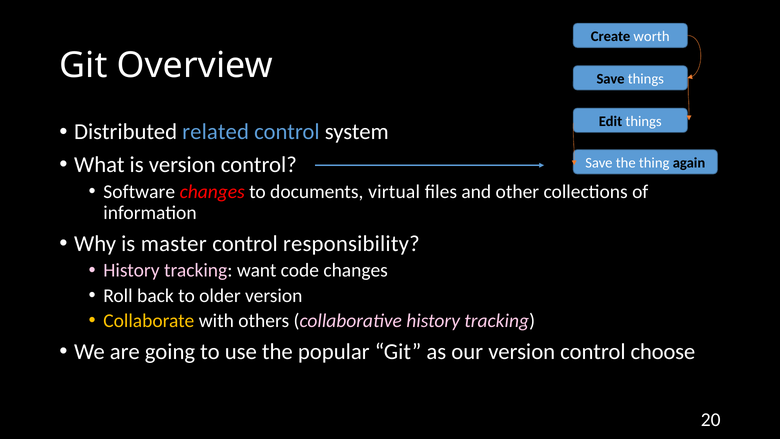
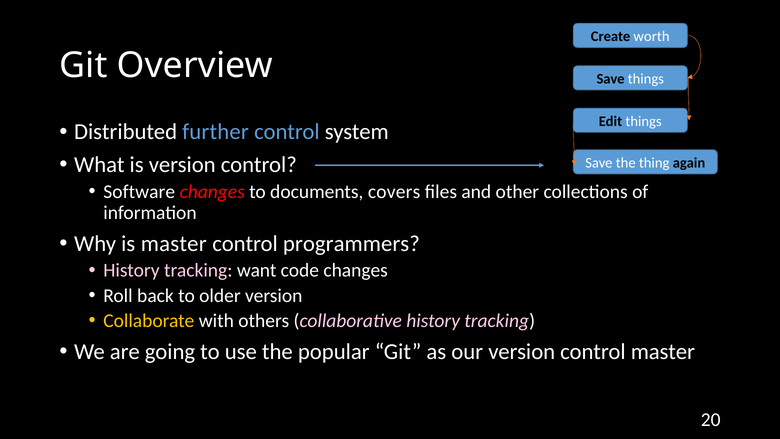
related: related -> further
virtual: virtual -> covers
responsibility: responsibility -> programmers
control choose: choose -> master
